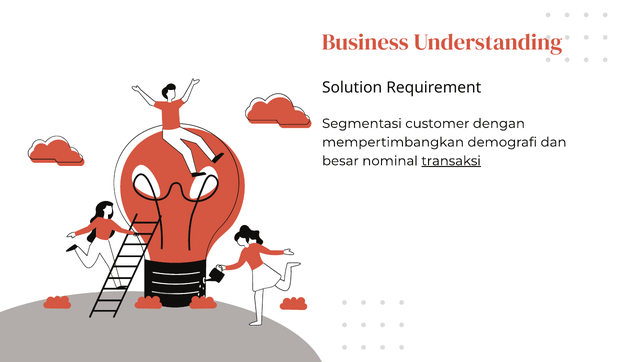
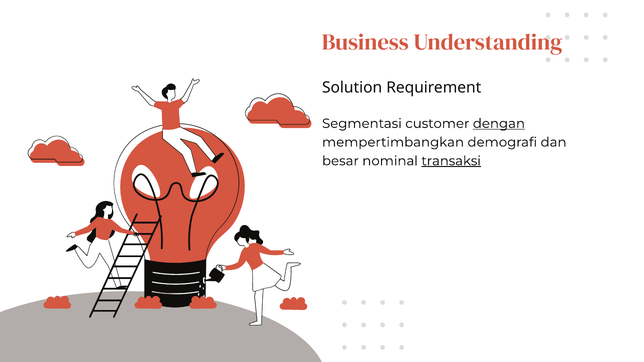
dengan underline: none -> present
